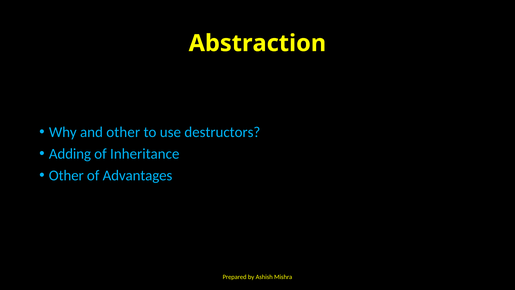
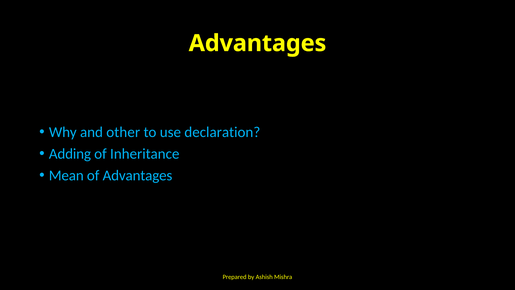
Abstraction at (257, 43): Abstraction -> Advantages
destructors: destructors -> declaration
Other at (66, 175): Other -> Mean
